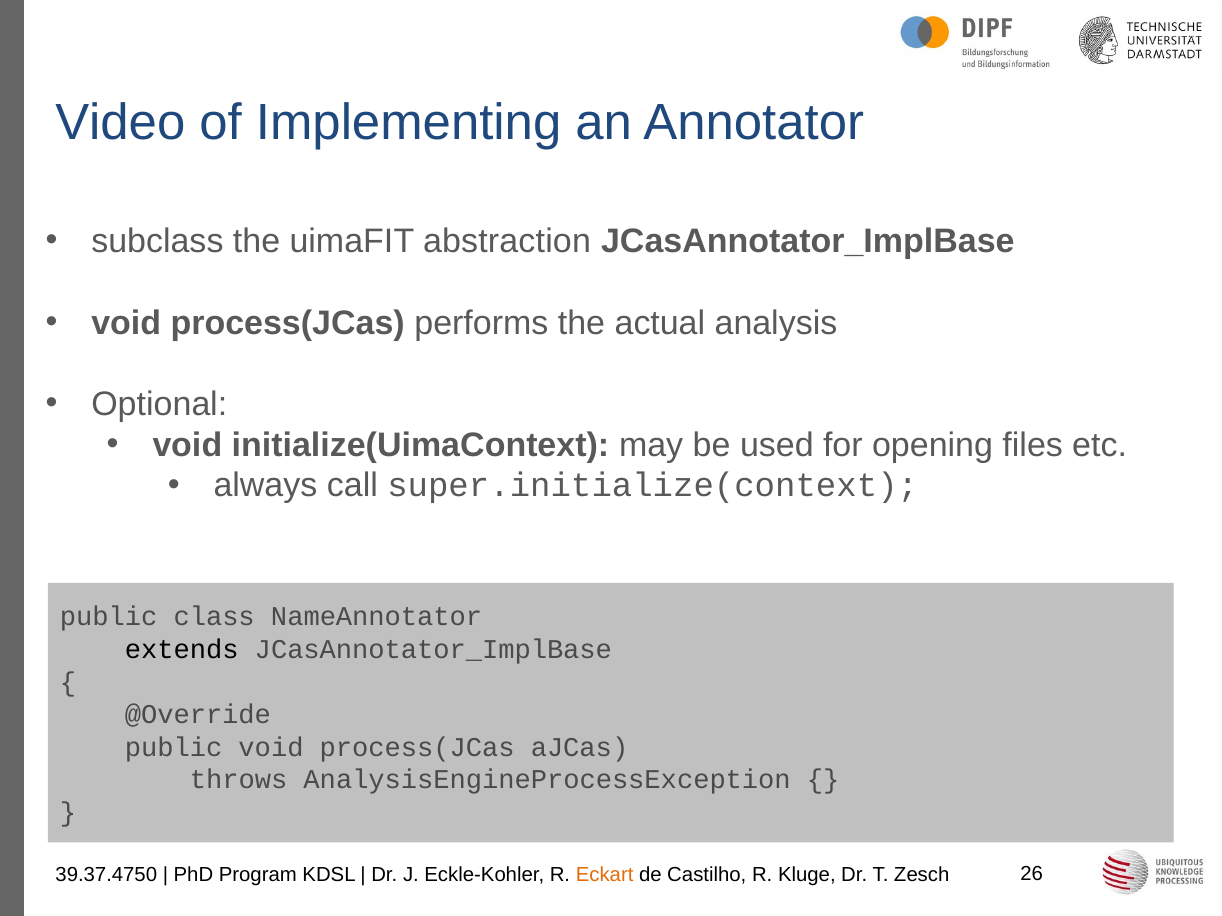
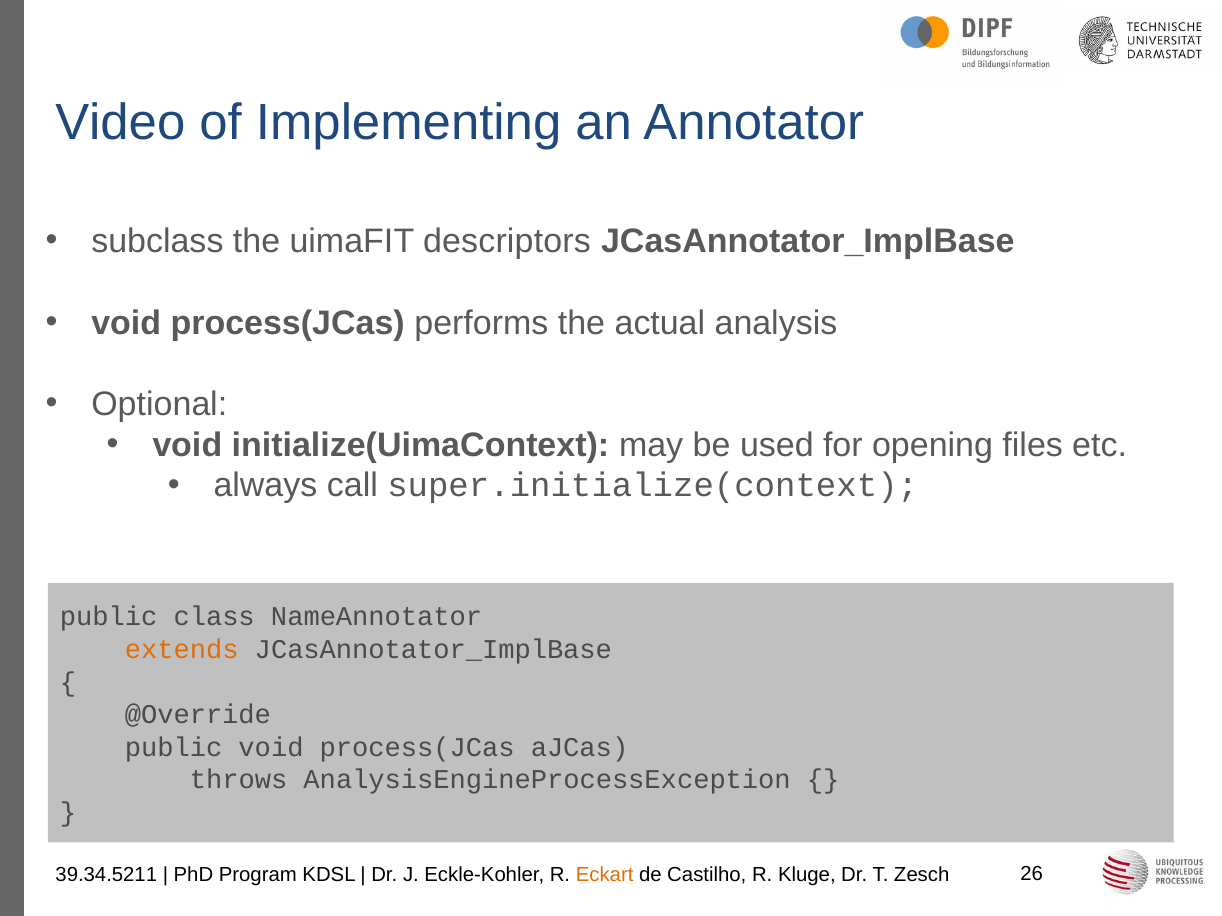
abstraction: abstraction -> descriptors
extends colour: black -> orange
39.37.4750: 39.37.4750 -> 39.34.5211
